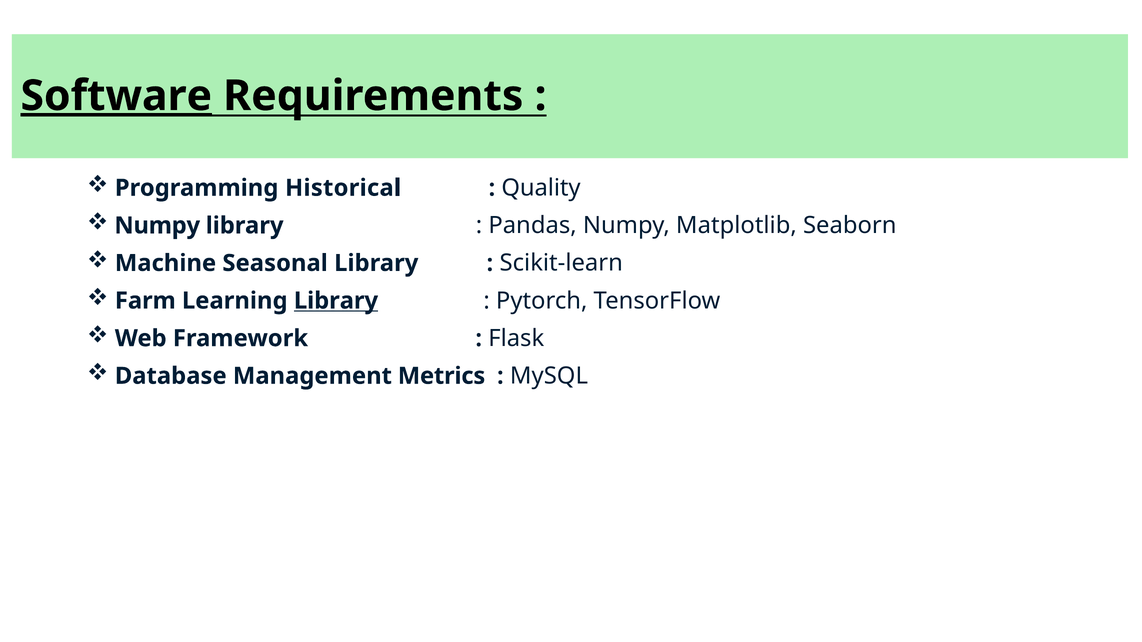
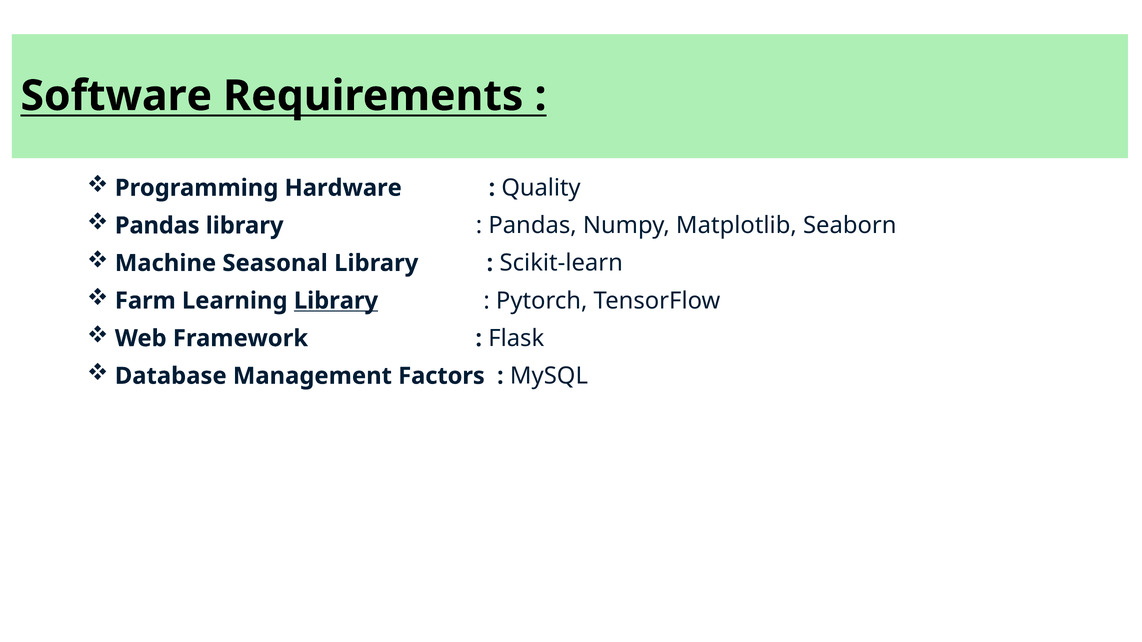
Software underline: present -> none
Historical: Historical -> Hardware
Numpy at (157, 226): Numpy -> Pandas
Metrics: Metrics -> Factors
